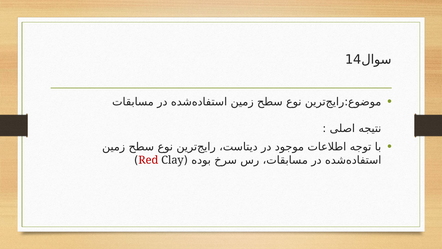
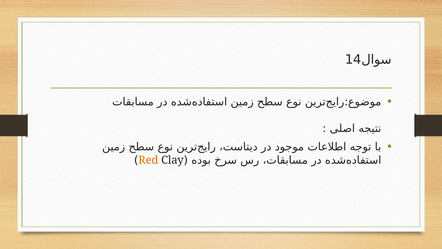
Red colour: red -> orange
